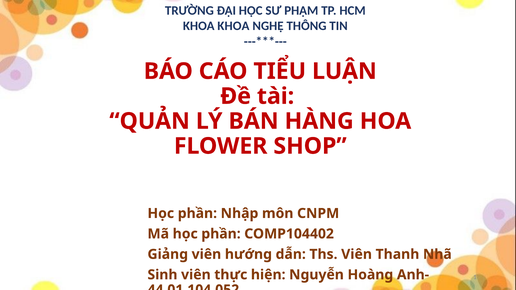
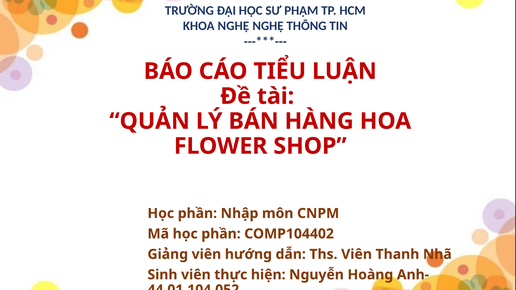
KHOA KHOA: KHOA -> NGHỆ
